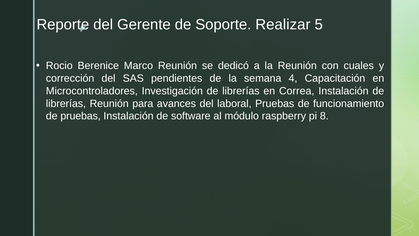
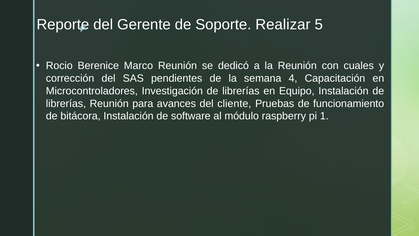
Correa: Correa -> Equipo
laboral: laboral -> cliente
de pruebas: pruebas -> bitácora
8: 8 -> 1
